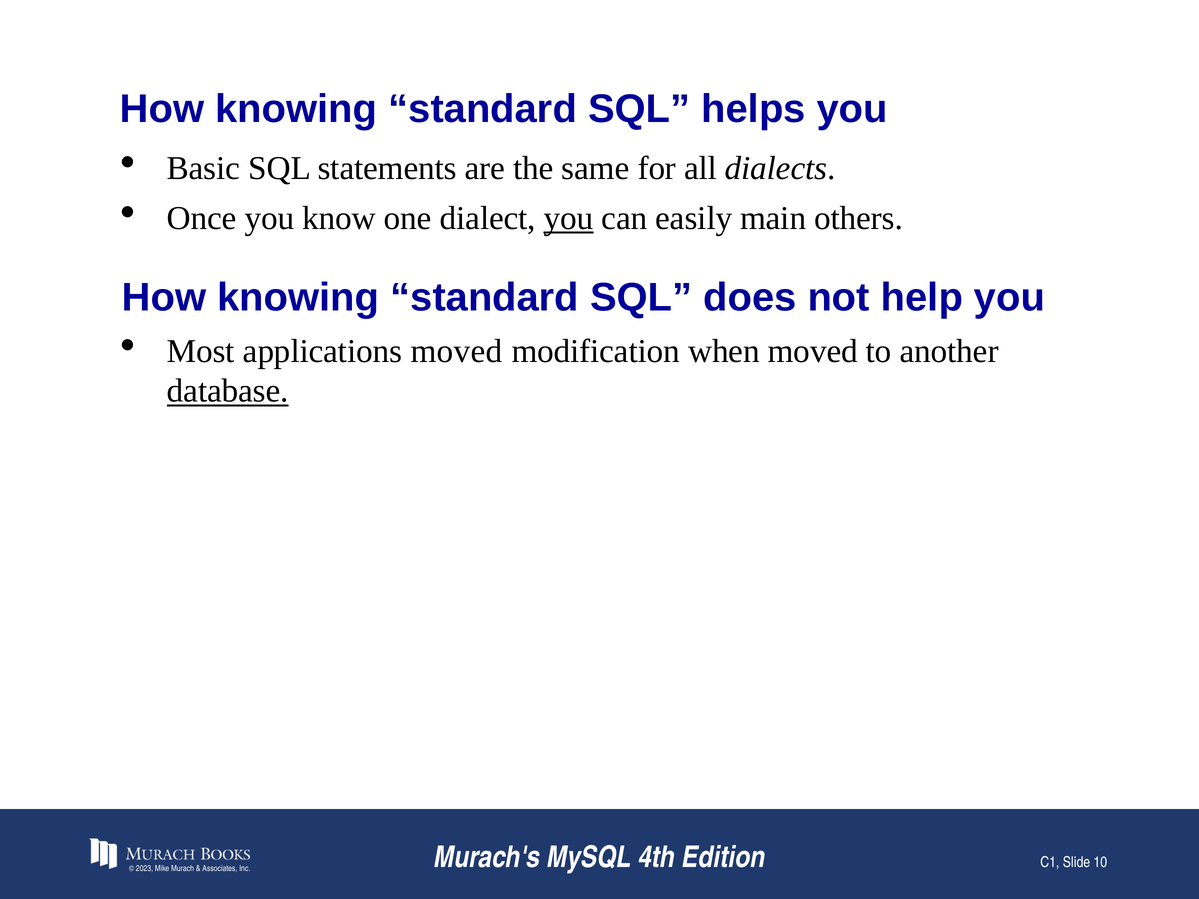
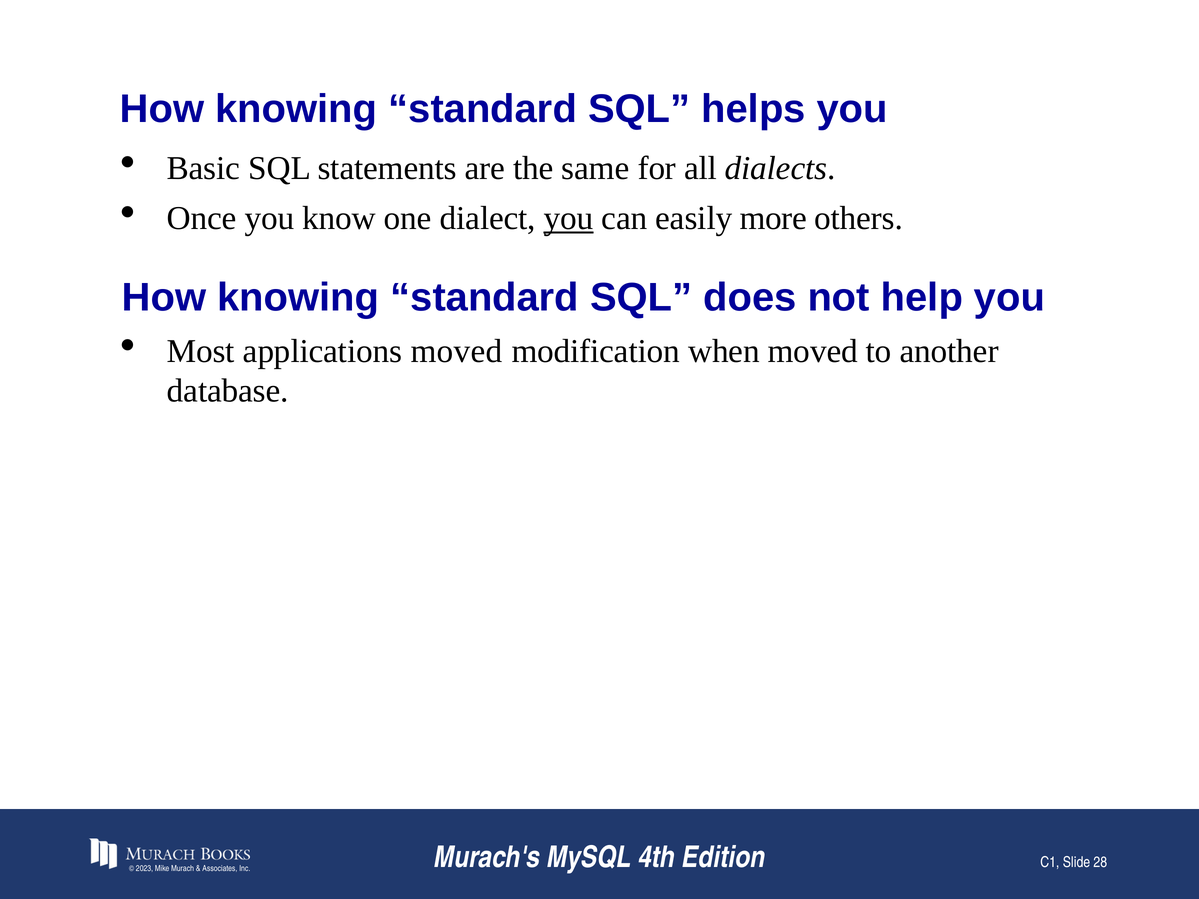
main: main -> more
database underline: present -> none
10: 10 -> 28
